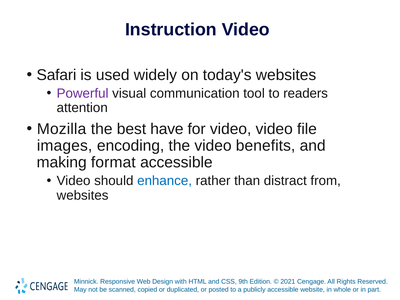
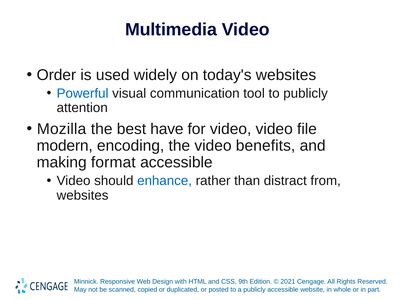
Instruction: Instruction -> Multimedia
Safari: Safari -> Order
Powerful colour: purple -> blue
to readers: readers -> publicly
images: images -> modern
